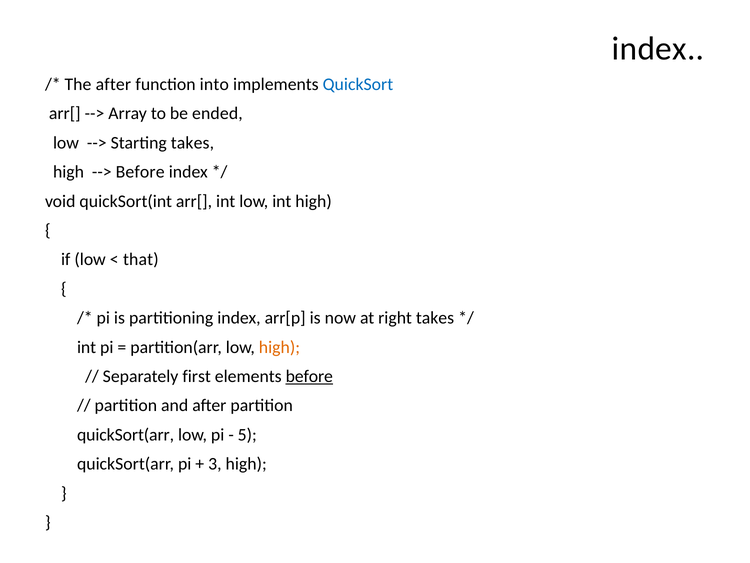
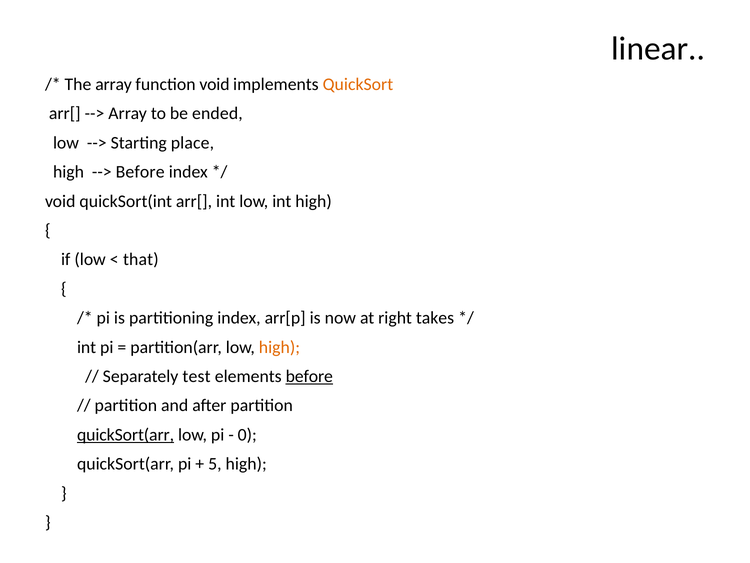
index at (658, 49): index -> linear
The after: after -> array
function into: into -> void
QuickSort colour: blue -> orange
Starting takes: takes -> place
first: first -> test
quickSort(arr at (126, 434) underline: none -> present
5: 5 -> 0
3: 3 -> 5
